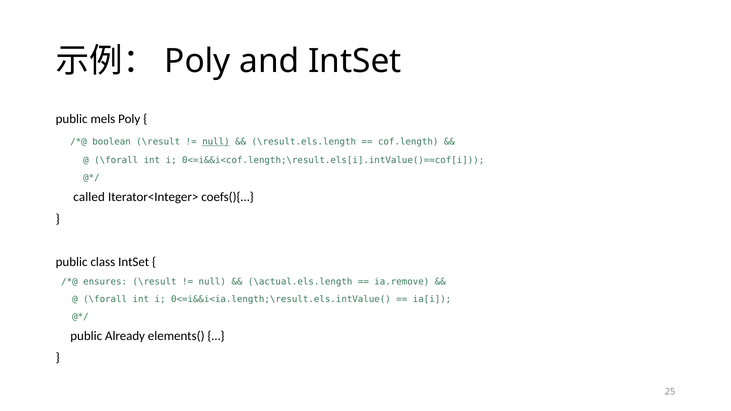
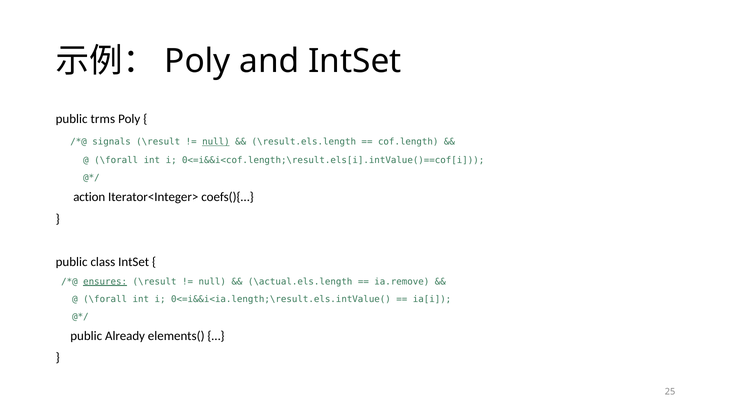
mels: mels -> trms
boolean: boolean -> signals
called: called -> action
ensures underline: none -> present
